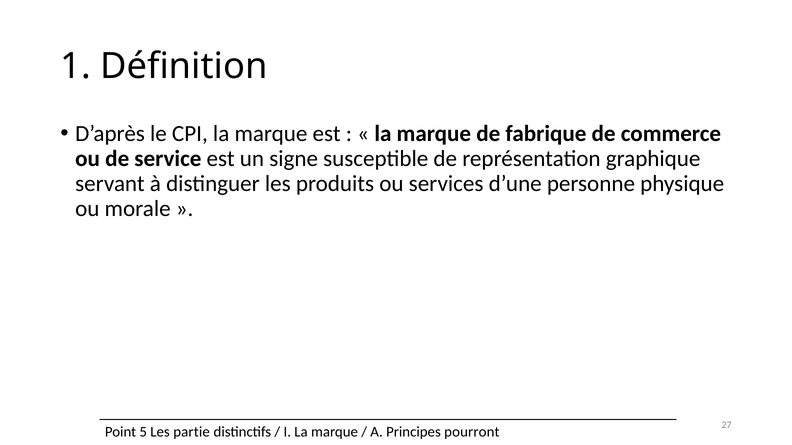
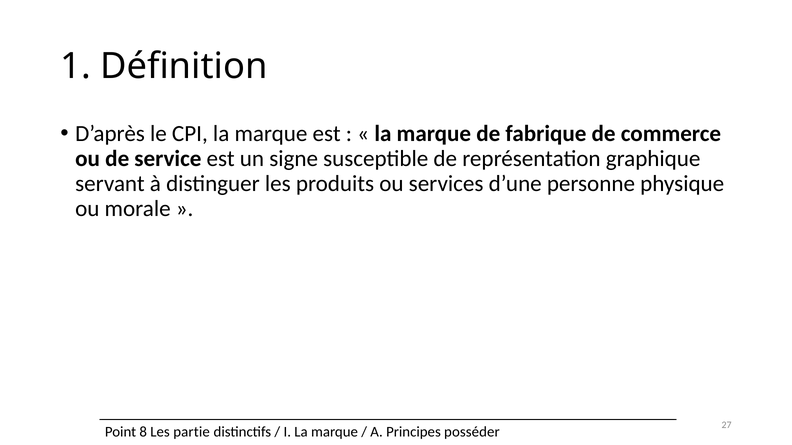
5: 5 -> 8
pourront: pourront -> posséder
